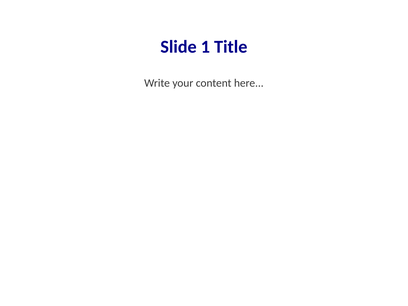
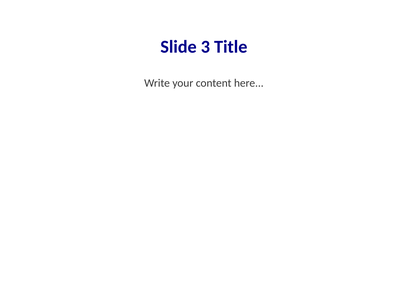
1: 1 -> 3
